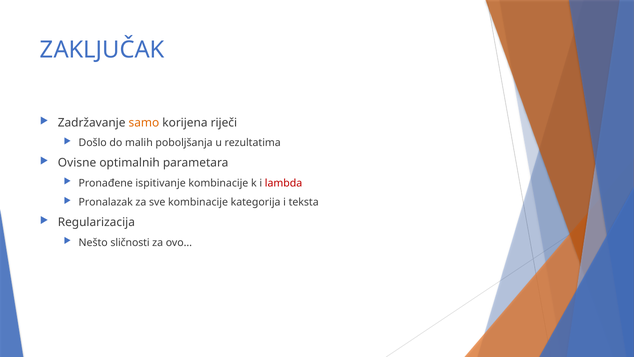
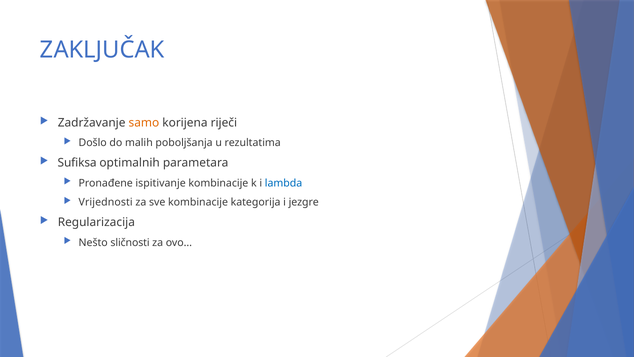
Ovisne: Ovisne -> Sufiksa
lambda colour: red -> blue
Pronalazak: Pronalazak -> Vrijednosti
teksta: teksta -> jezgre
